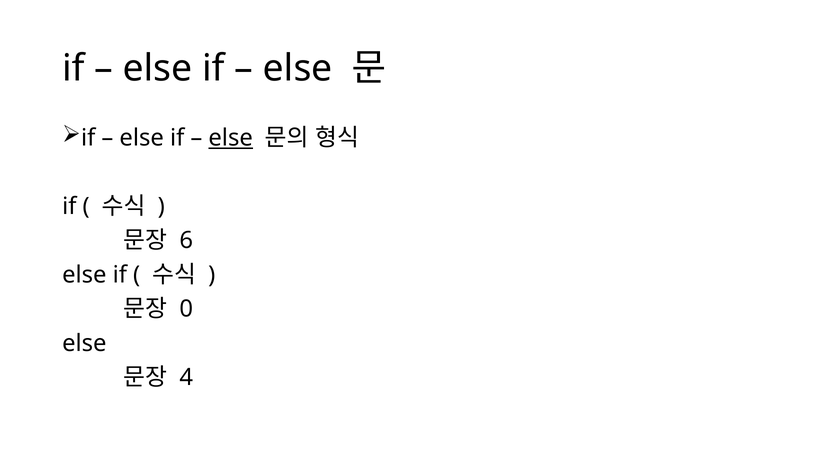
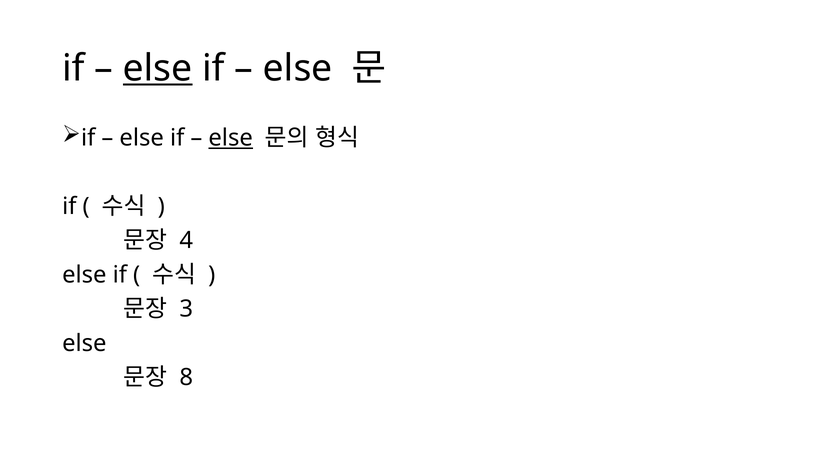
else at (158, 69) underline: none -> present
6: 6 -> 4
0: 0 -> 3
4: 4 -> 8
